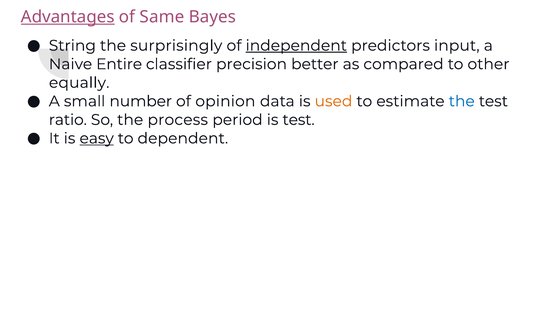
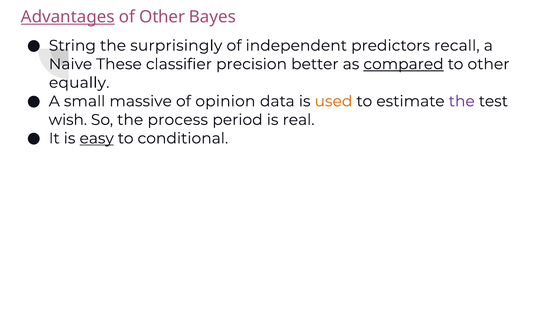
of Same: Same -> Other
independent underline: present -> none
input: input -> recall
Entire: Entire -> These
compared underline: none -> present
number: number -> massive
the at (462, 101) colour: blue -> purple
ratio: ratio -> wish
is test: test -> real
dependent: dependent -> conditional
